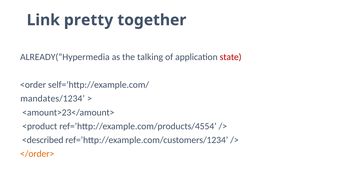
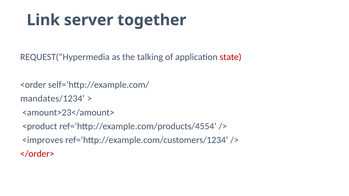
pretty: pretty -> server
ALREADY(“Hypermedia: ALREADY(“Hypermedia -> REQUEST(“Hypermedia
<described: <described -> <improves
</order> colour: orange -> red
